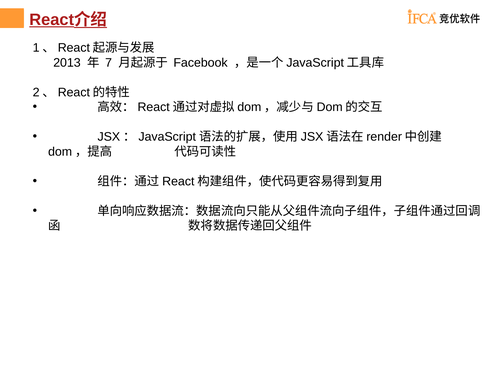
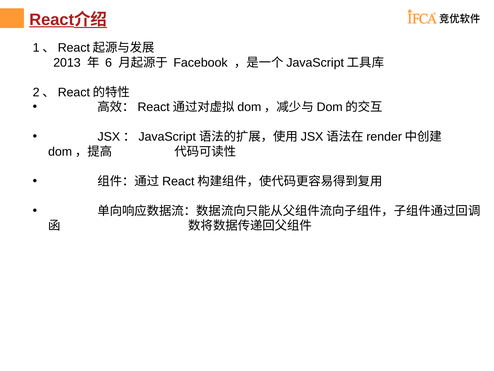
7: 7 -> 6
